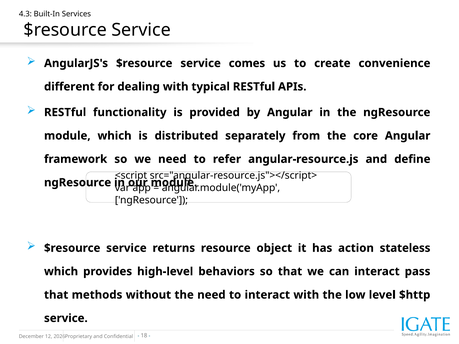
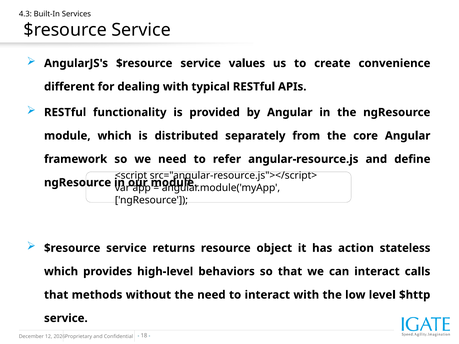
comes: comes -> values
pass: pass -> calls
